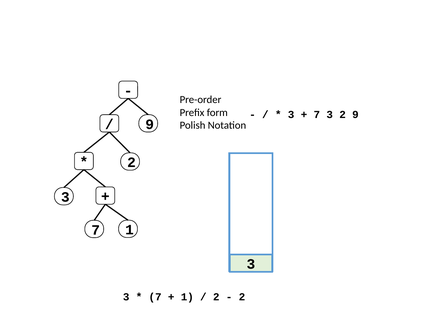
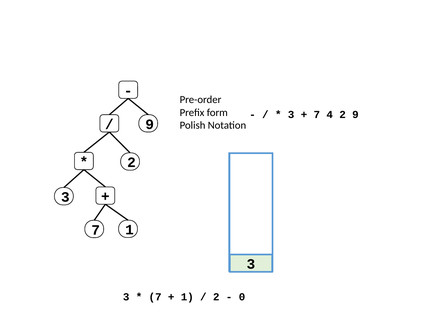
7 3: 3 -> 4
2 at (242, 297): 2 -> 0
